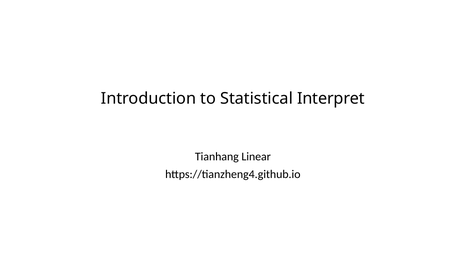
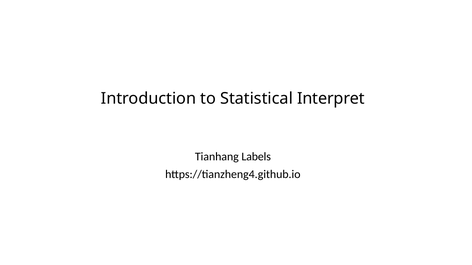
Linear: Linear -> Labels
